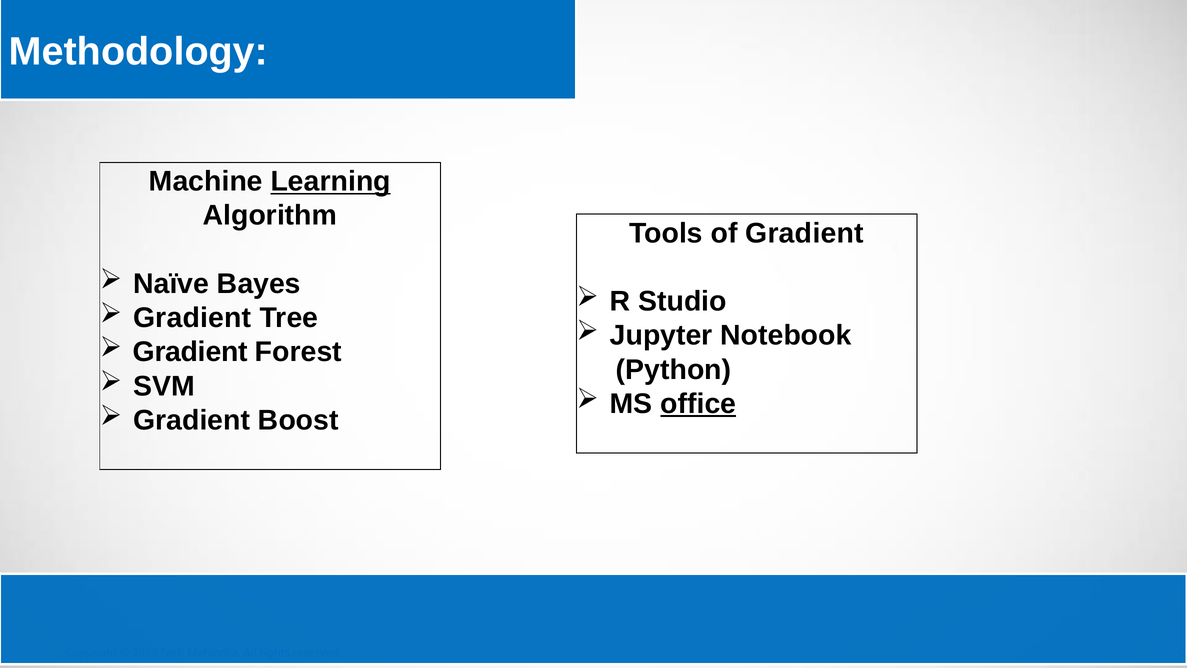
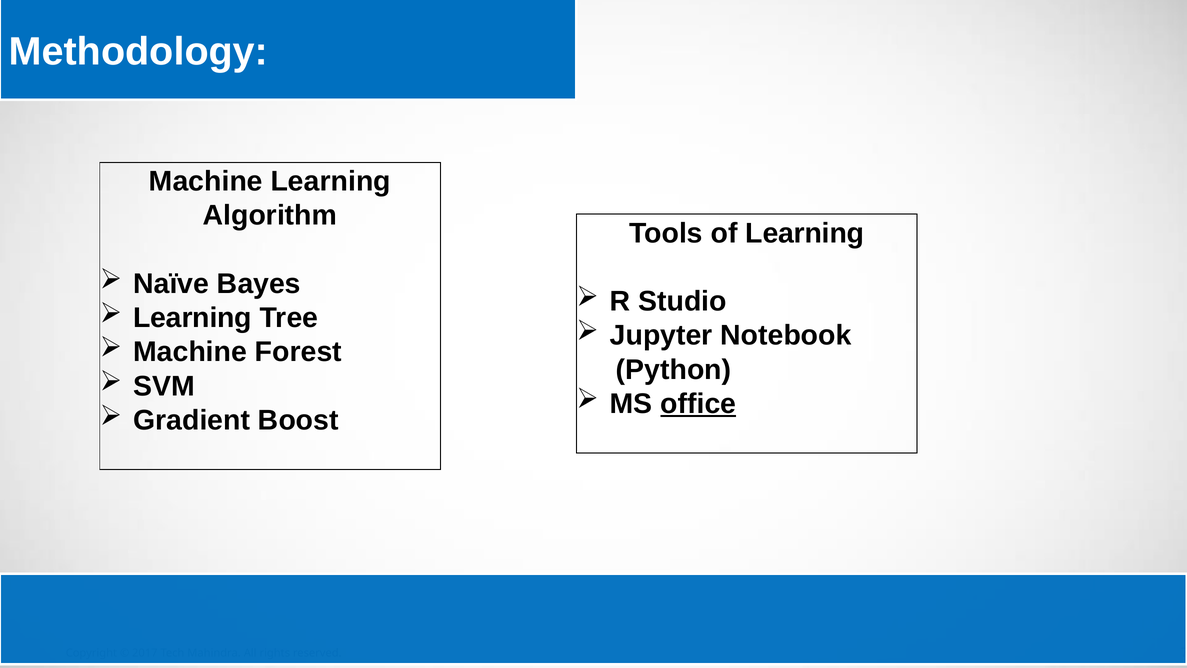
Learning at (331, 182) underline: present -> none
of Gradient: Gradient -> Learning
Gradient at (192, 318): Gradient -> Learning
Gradient at (190, 352): Gradient -> Machine
